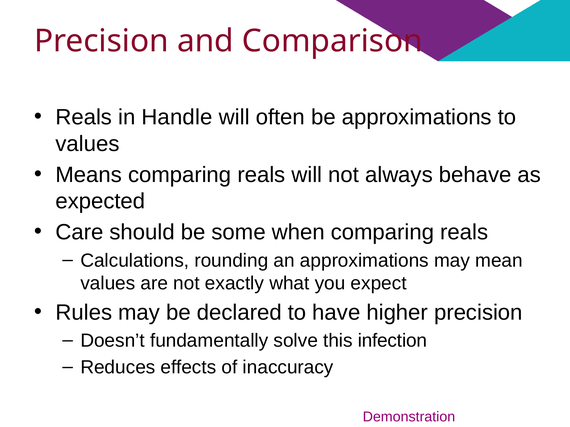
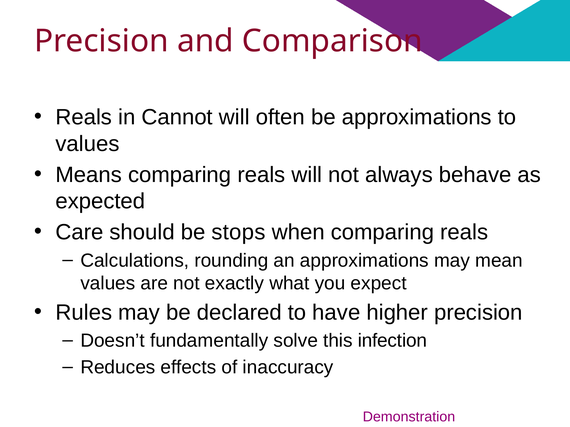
Handle: Handle -> Cannot
some: some -> stops
